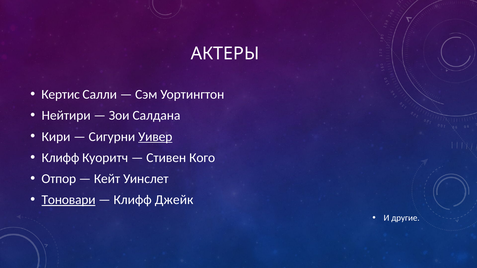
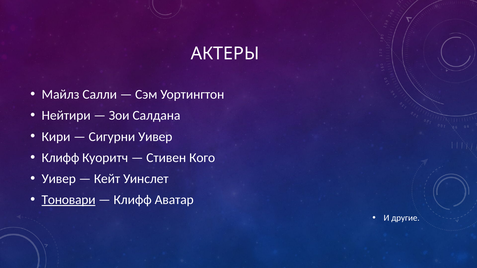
Кертис: Кертис -> Майлз
Уивер at (155, 137) underline: present -> none
Отпор at (59, 179): Отпор -> Уивер
Джейк: Джейк -> Аватар
